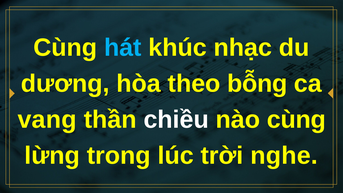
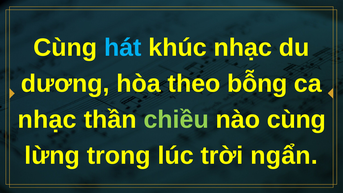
vang at (47, 120): vang -> nhạc
chiều colour: white -> light green
nghe: nghe -> ngẩn
